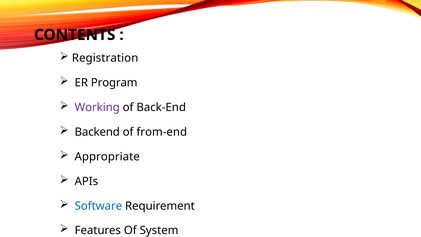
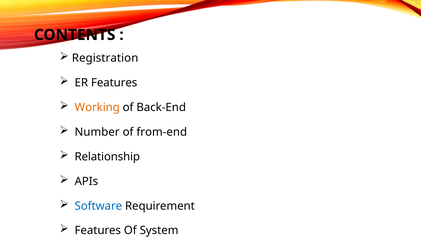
ER Program: Program -> Features
Working colour: purple -> orange
Backend: Backend -> Number
Appropriate: Appropriate -> Relationship
